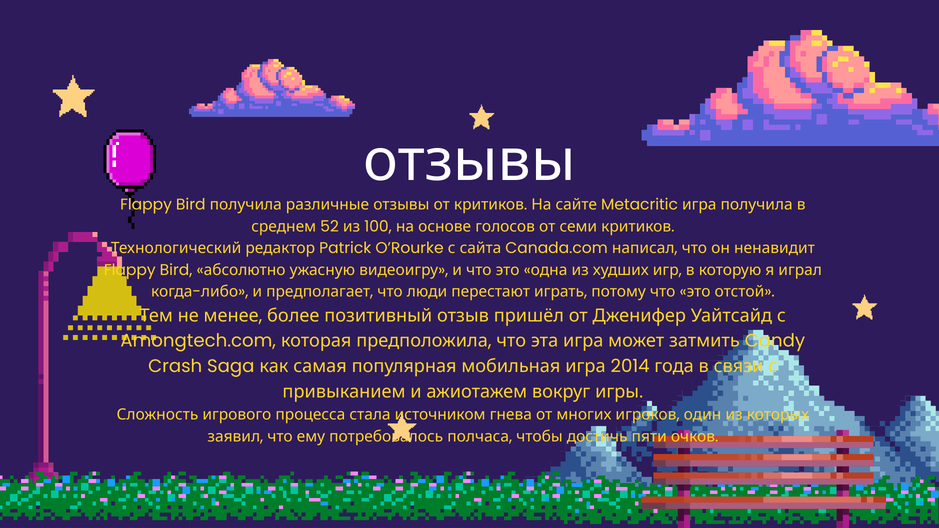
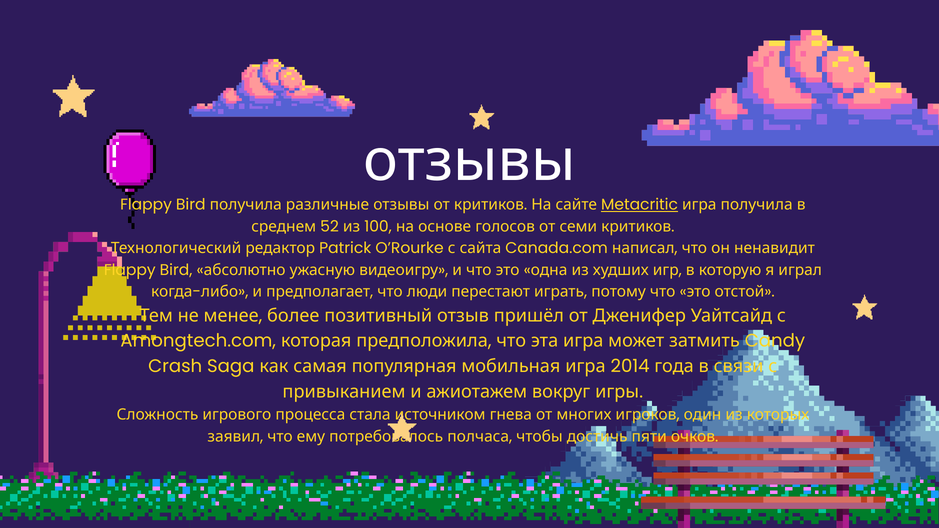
Metacritic underline: none -> present
